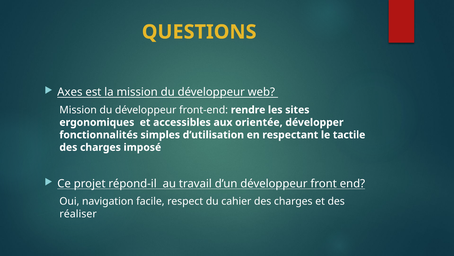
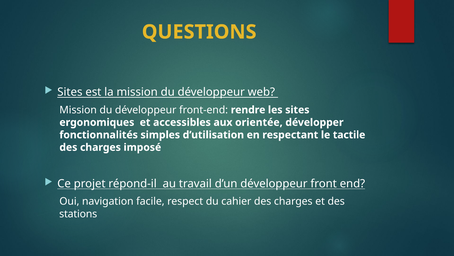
Axes at (70, 92): Axes -> Sites
réaliser: réaliser -> stations
